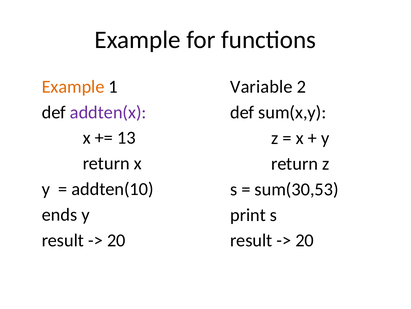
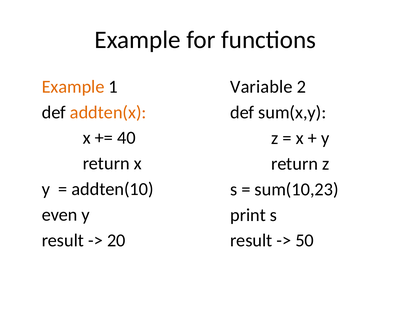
addten(x colour: purple -> orange
13: 13 -> 40
sum(30,53: sum(30,53 -> sum(10,23
ends: ends -> even
20 at (305, 240): 20 -> 50
